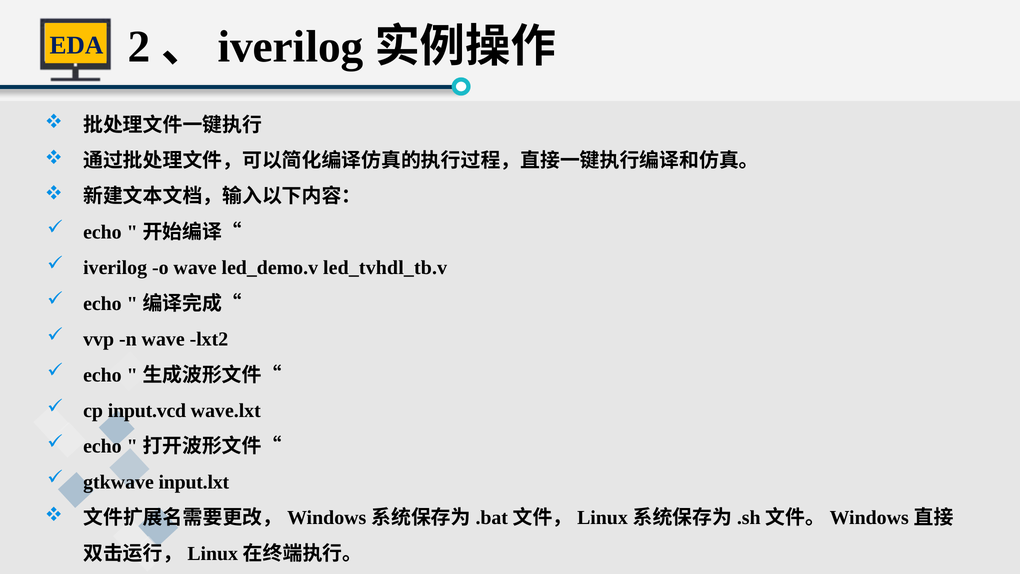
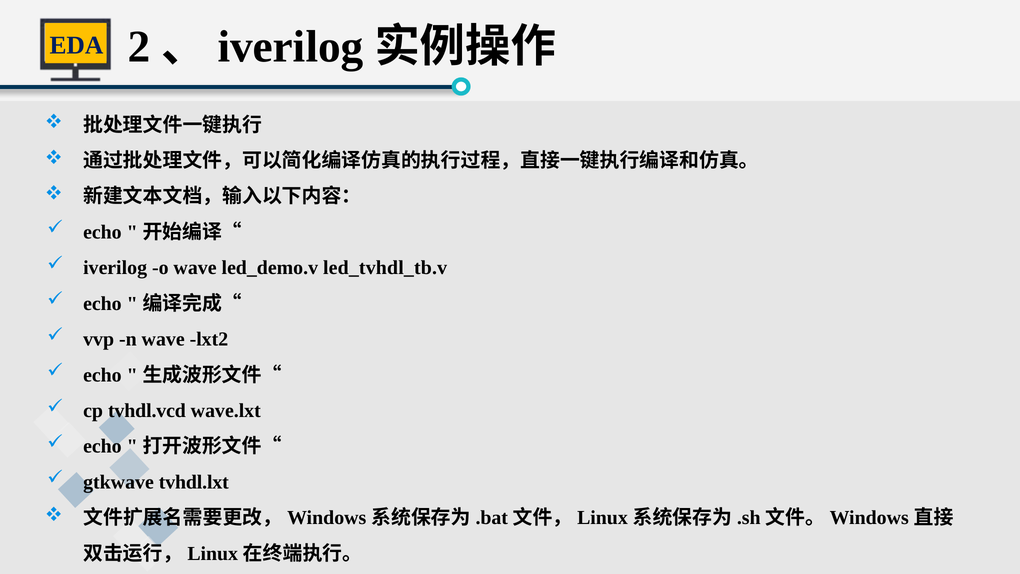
input.vcd: input.vcd -> tvhdl.vcd
input.lxt: input.lxt -> tvhdl.lxt
